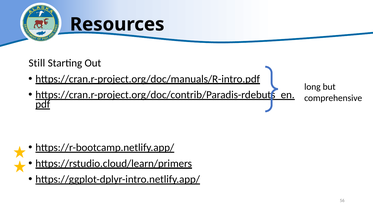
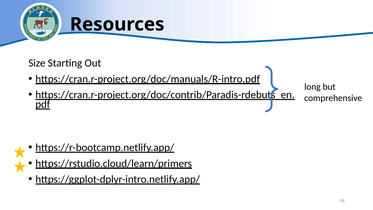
Still: Still -> Size
